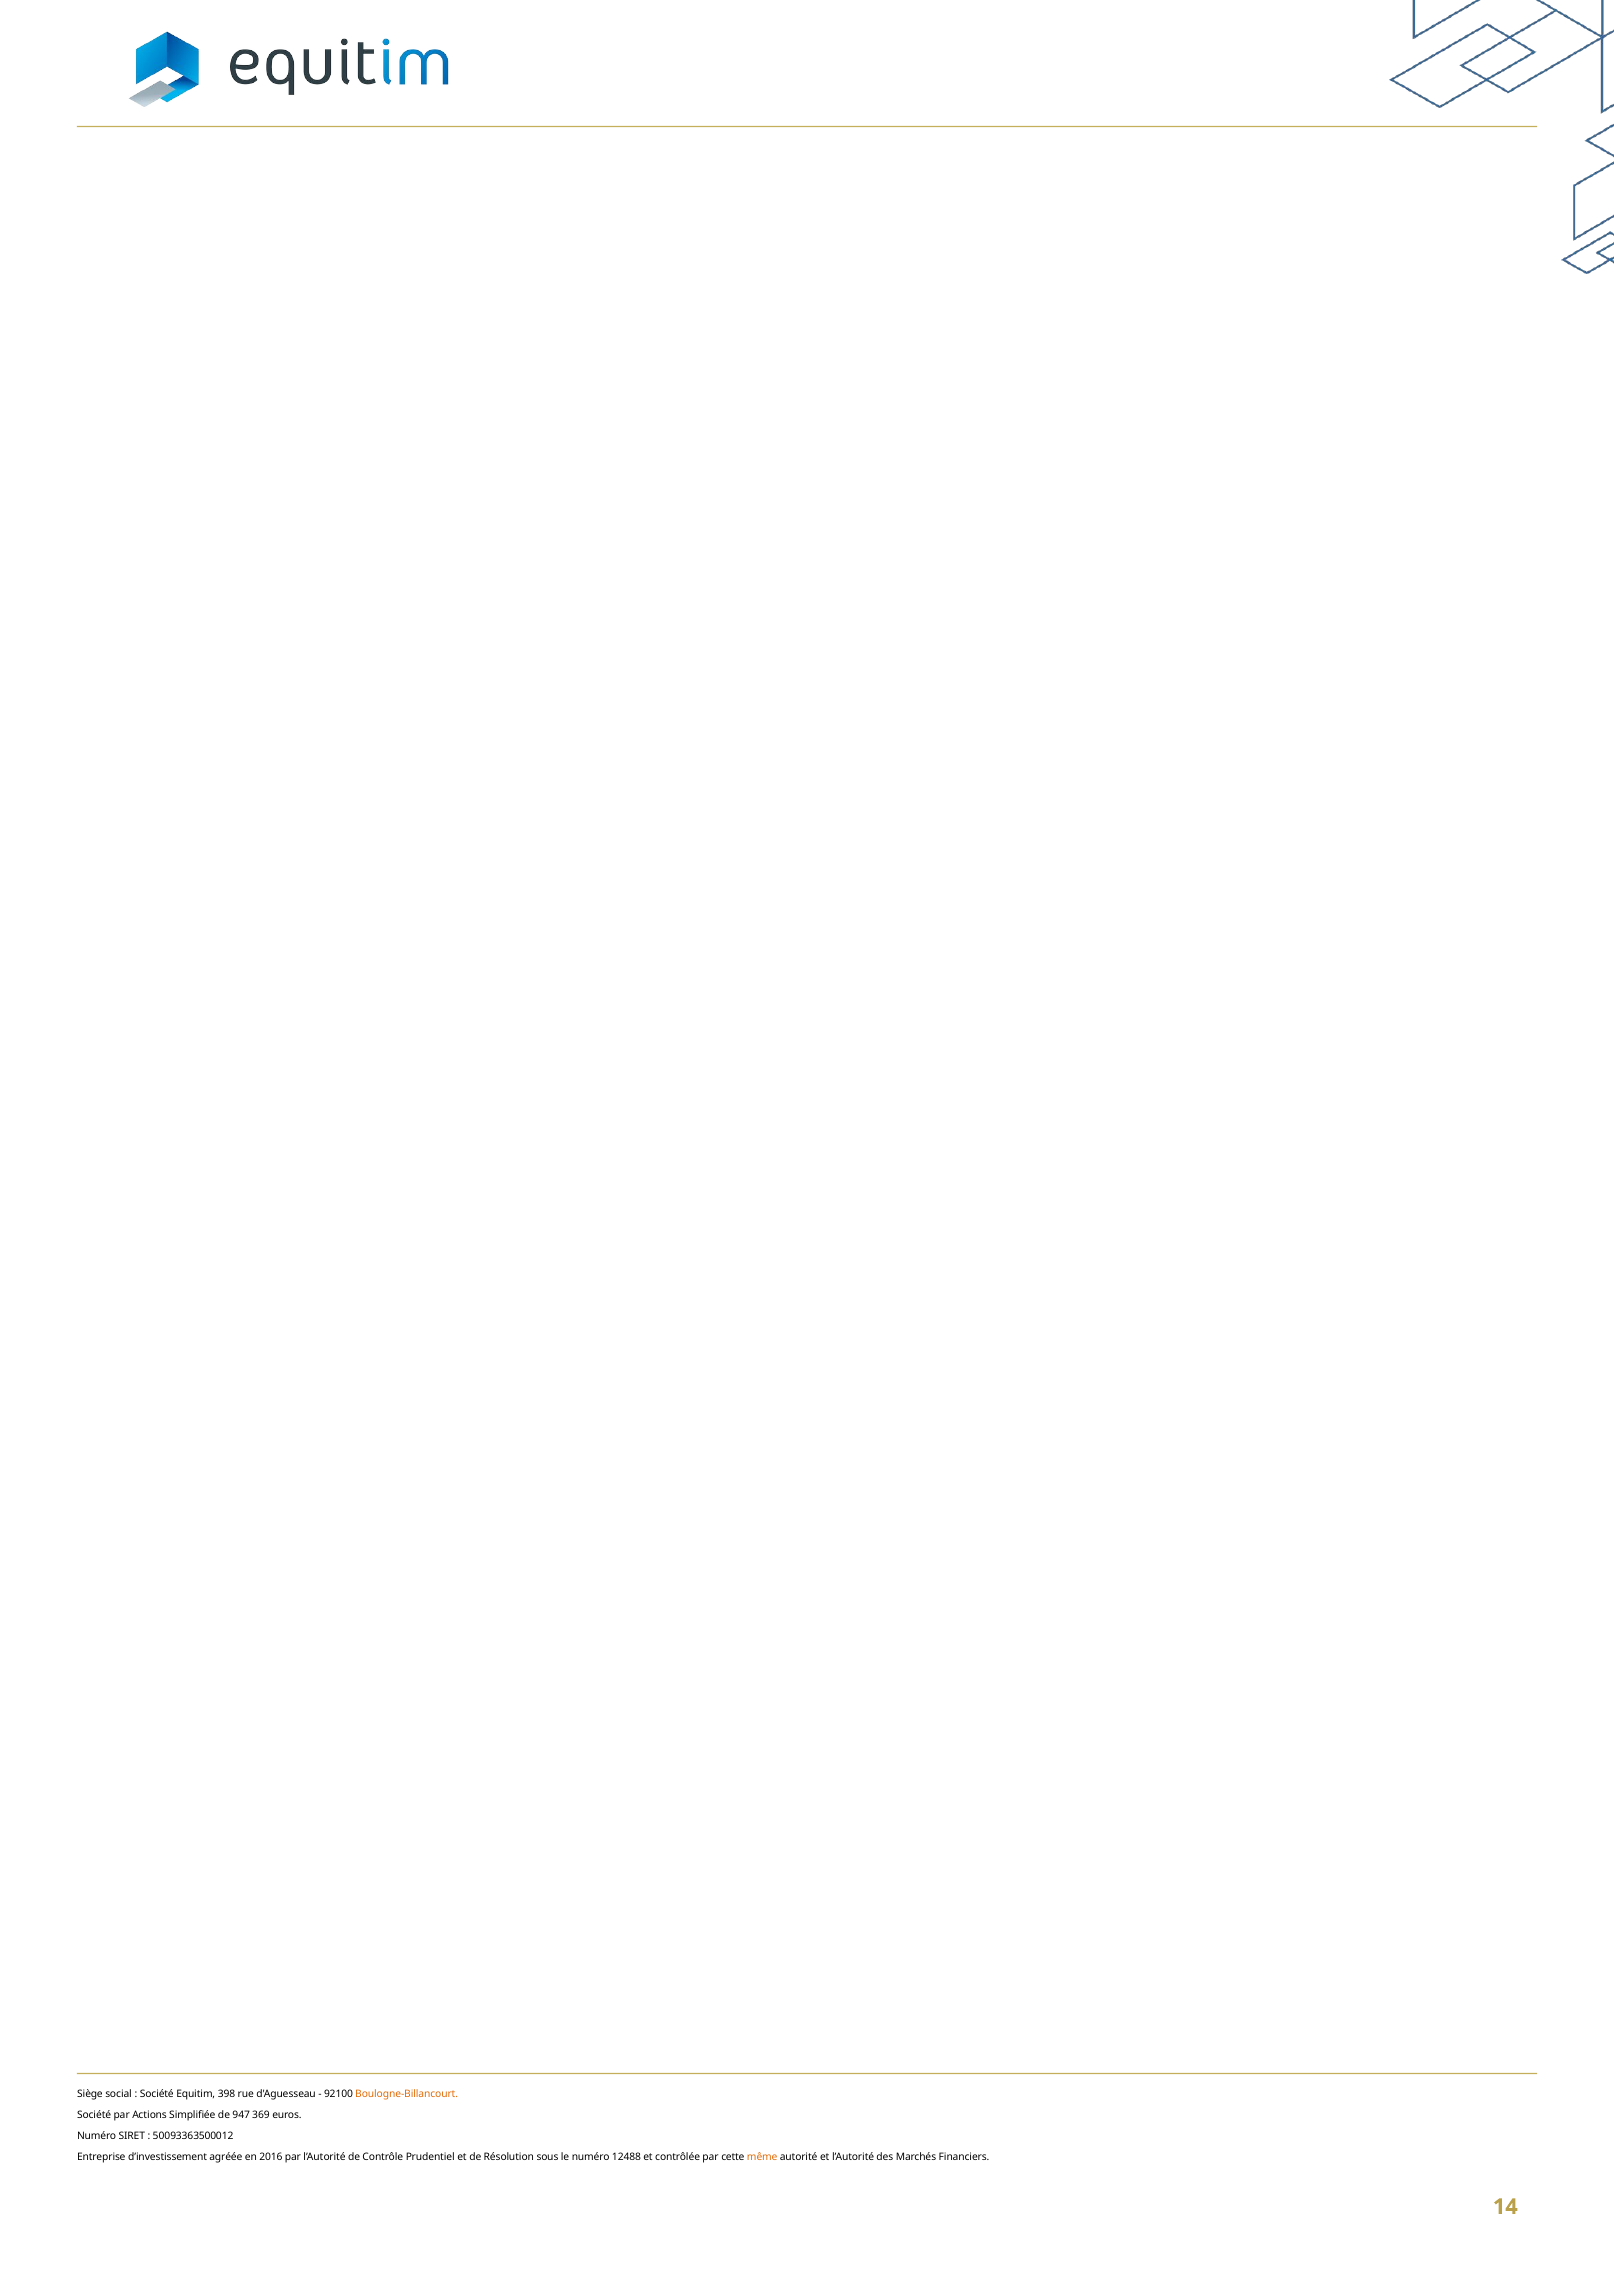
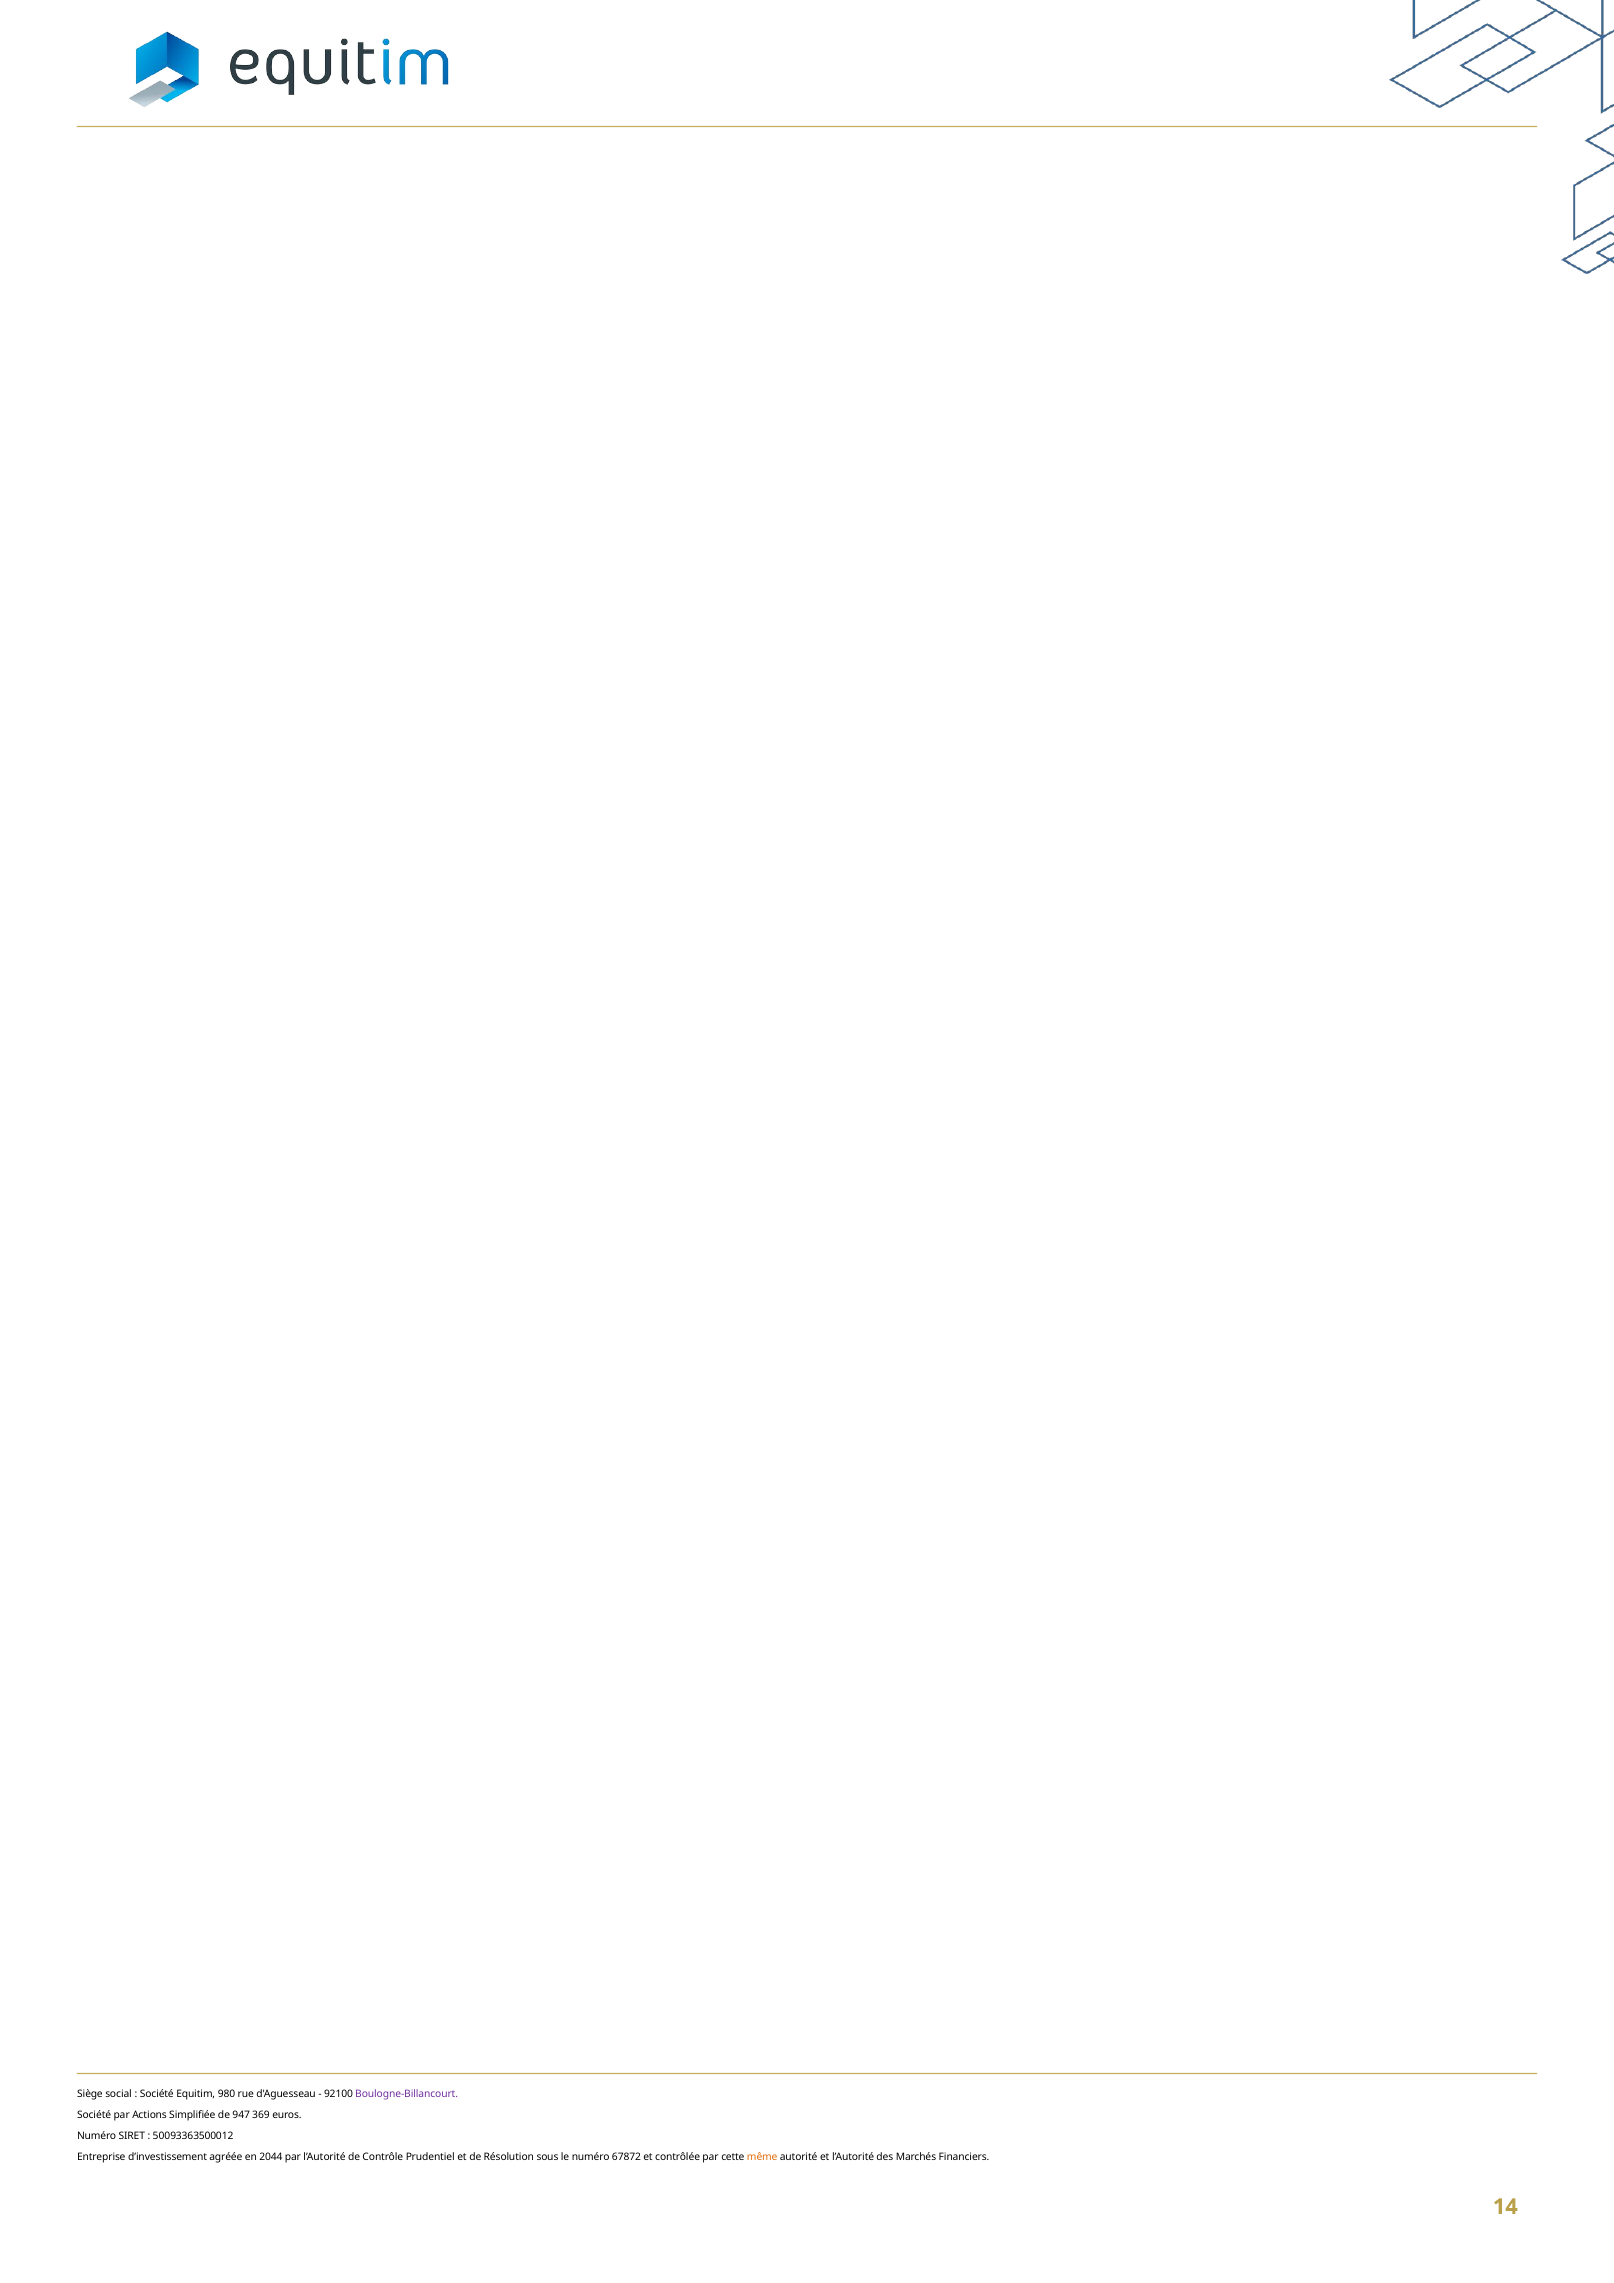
398: 398 -> 980
Boulogne-Billancourt colour: orange -> purple
2016: 2016 -> 2044
12488: 12488 -> 67872
